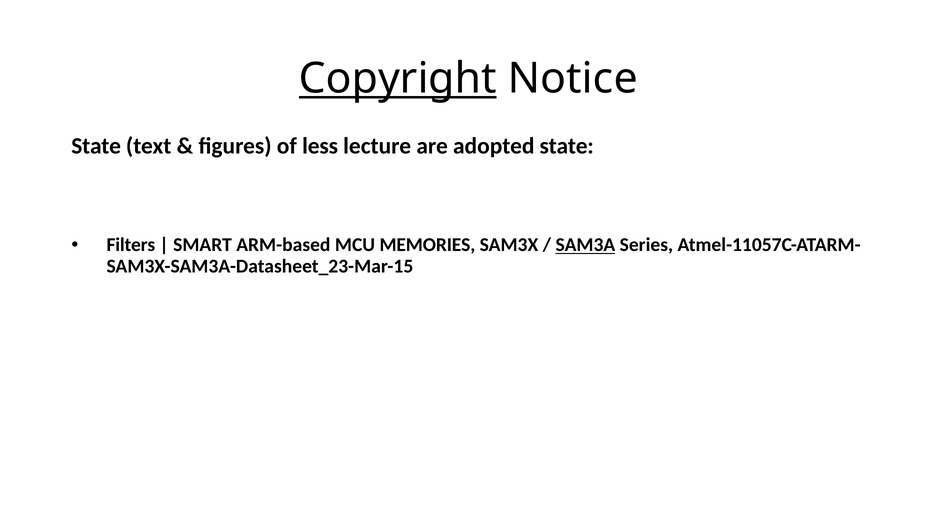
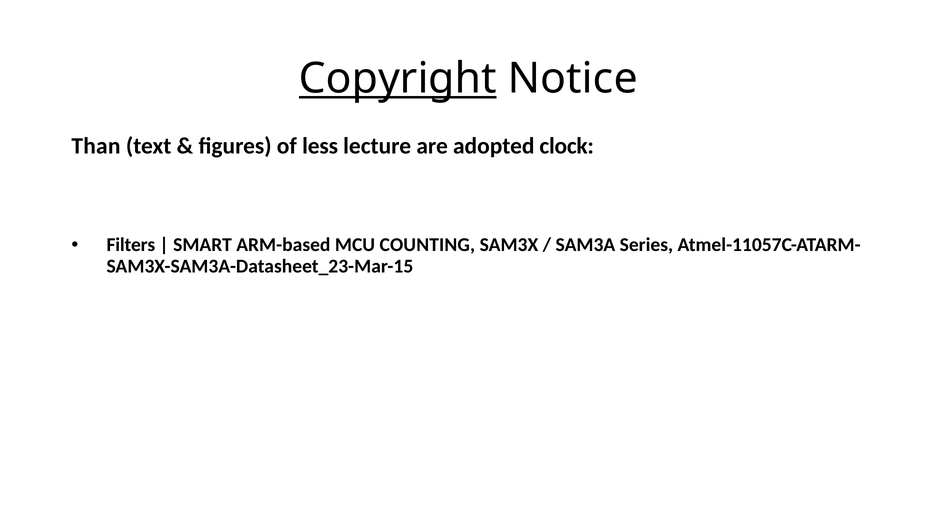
State at (96, 146): State -> Than
adopted state: state -> clock
MEMORIES: MEMORIES -> COUNTING
SAM3A underline: present -> none
